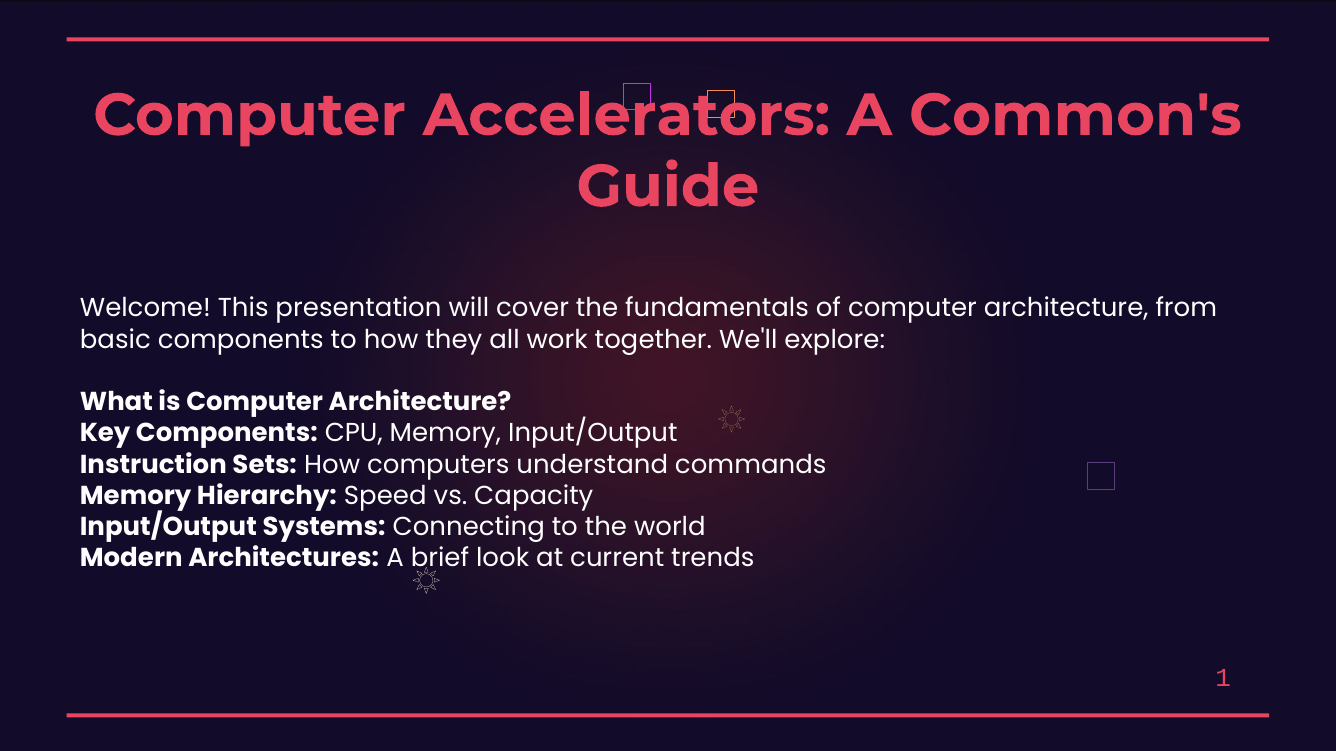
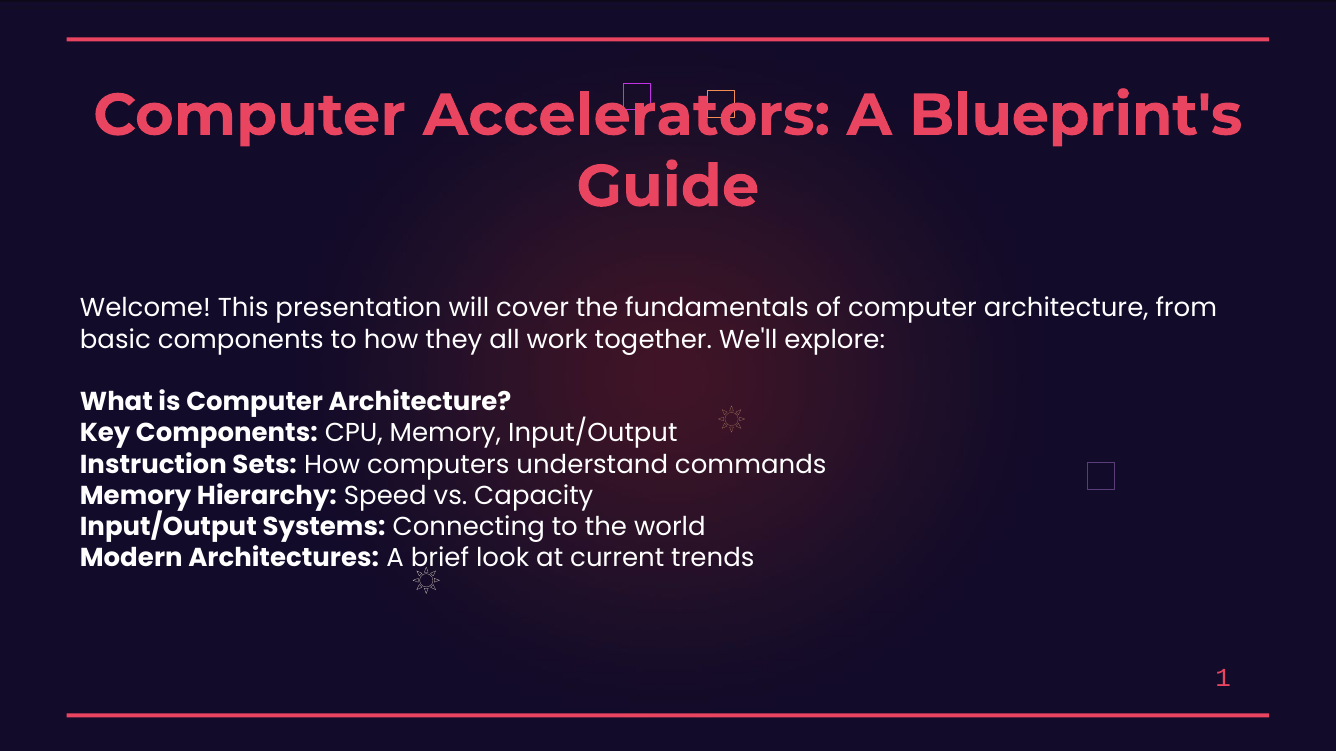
Common's: Common's -> Blueprint's
